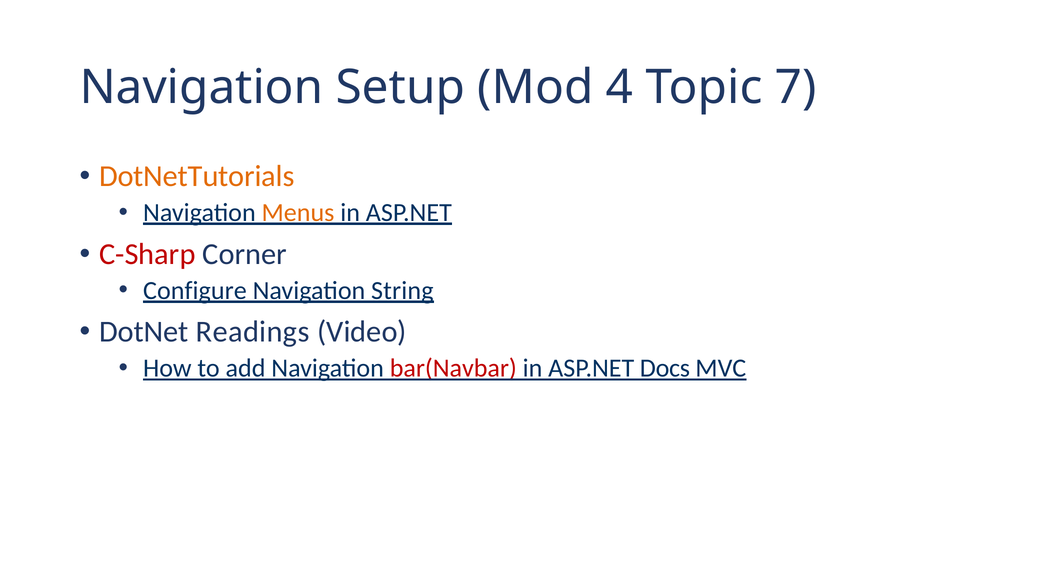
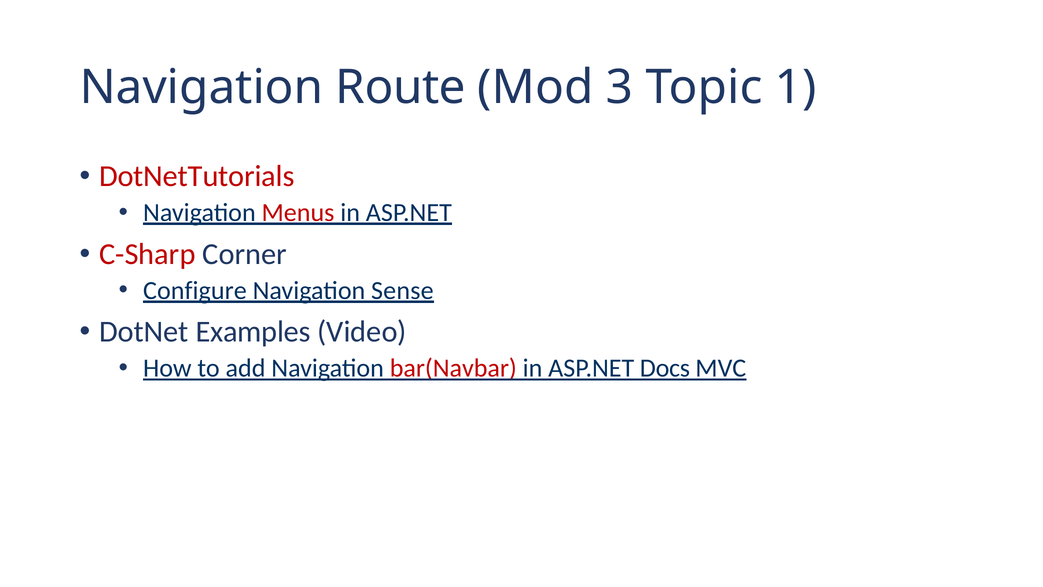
Setup: Setup -> Route
4: 4 -> 3
7: 7 -> 1
DotNetTutorials colour: orange -> red
Menus colour: orange -> red
String: String -> Sense
Readings: Readings -> Examples
